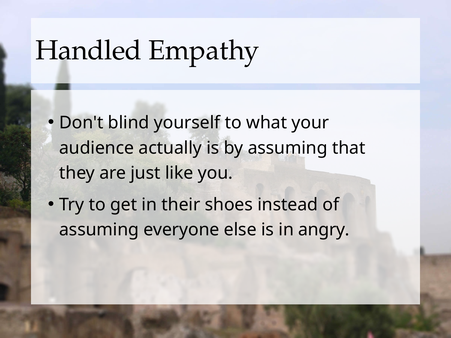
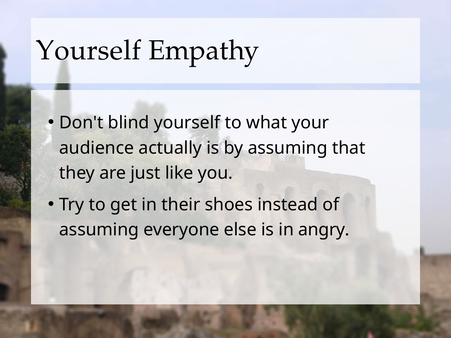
Handled at (89, 51): Handled -> Yourself
